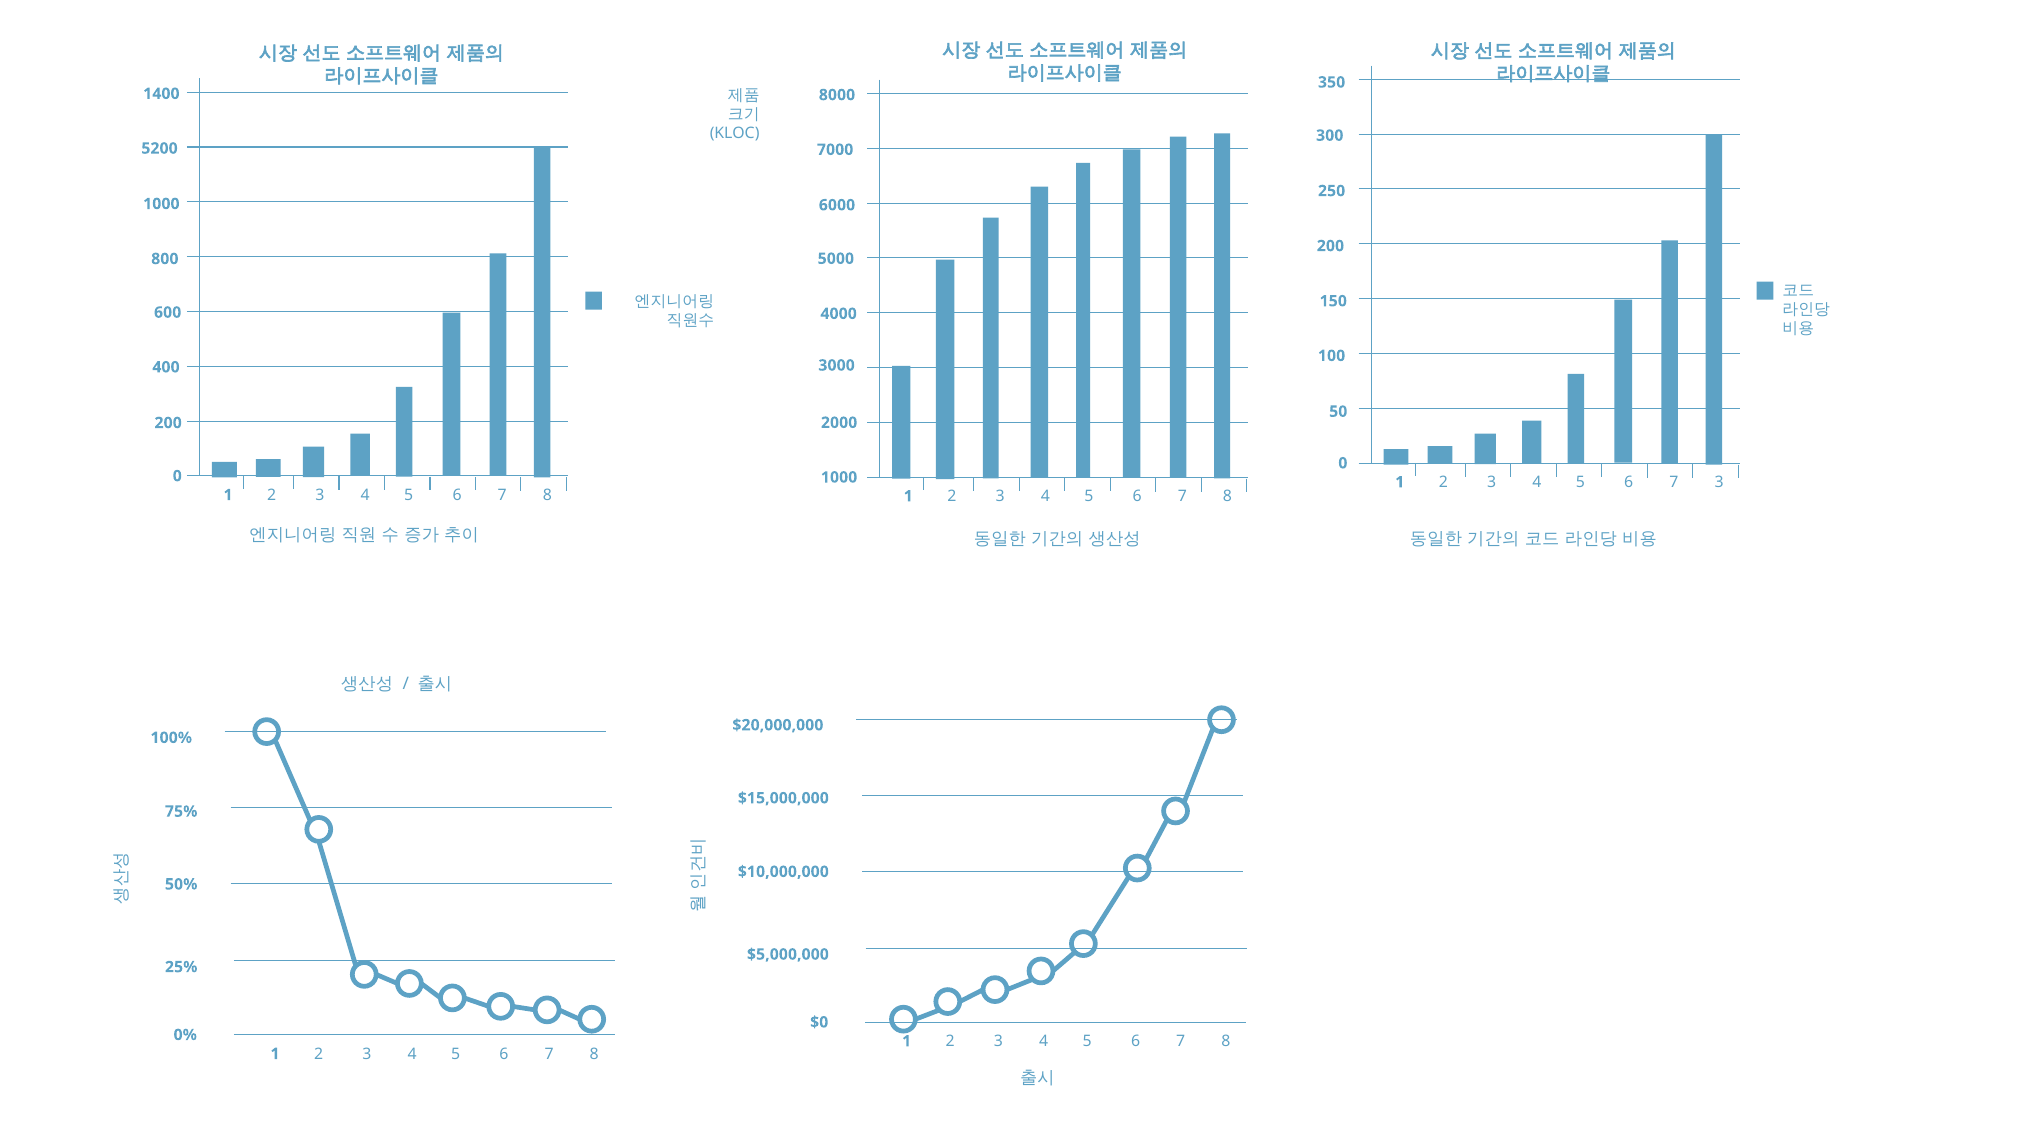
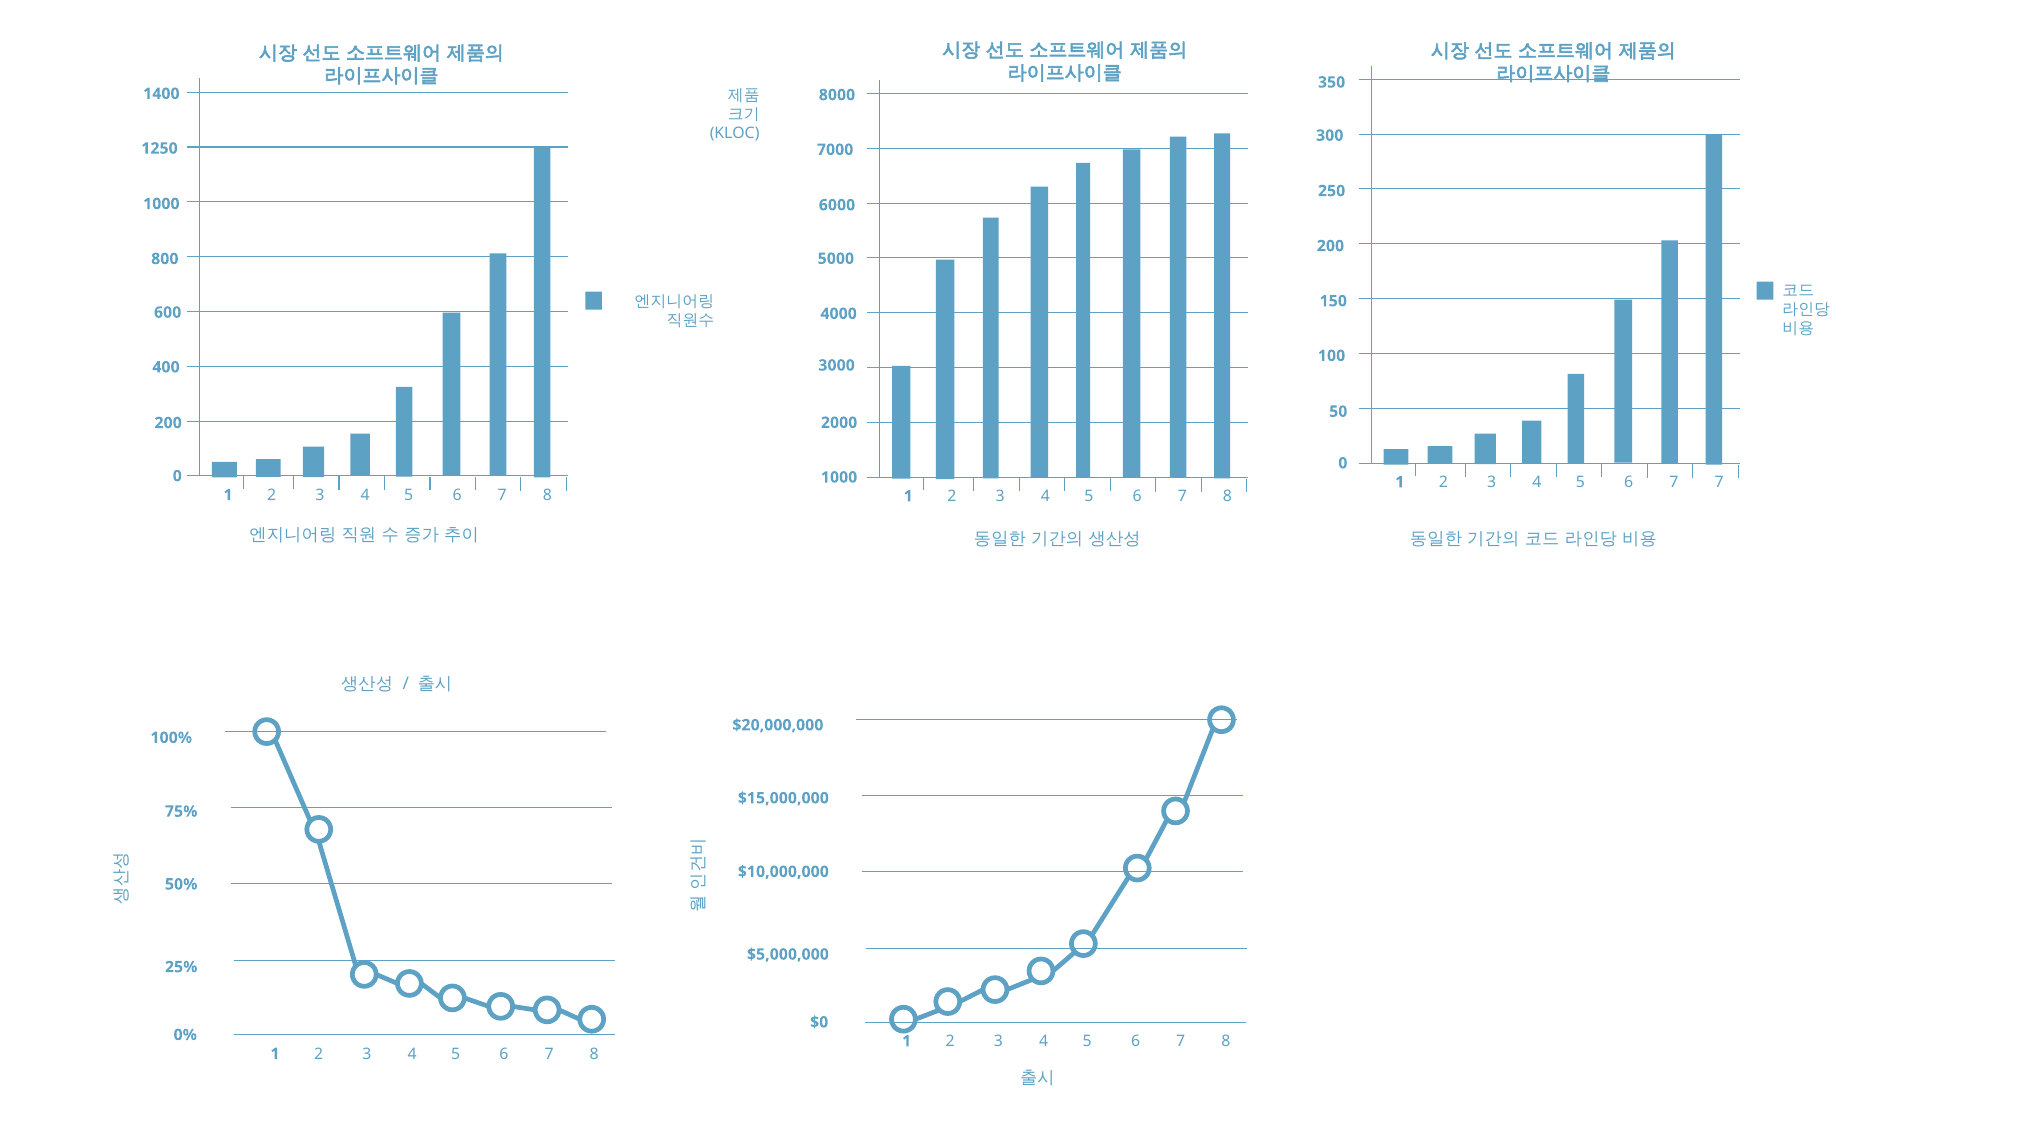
5200: 5200 -> 1250
7 3: 3 -> 7
